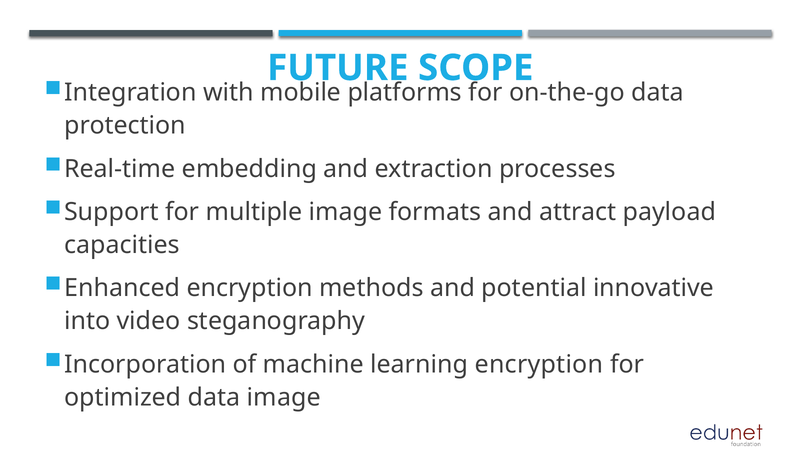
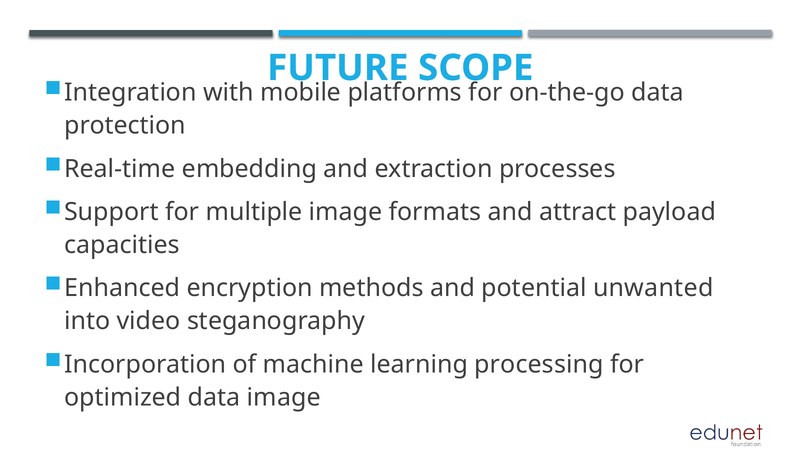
innovative: innovative -> unwanted
learning encryption: encryption -> processing
